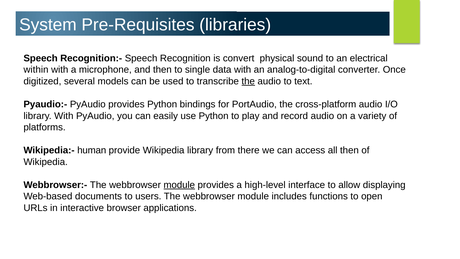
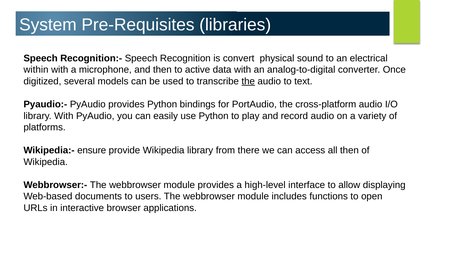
single: single -> active
human: human -> ensure
module at (179, 185) underline: present -> none
